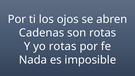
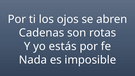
yo rotas: rotas -> estás
